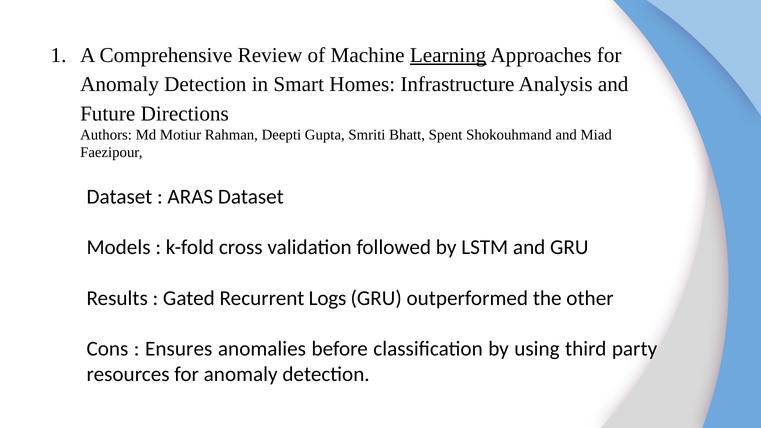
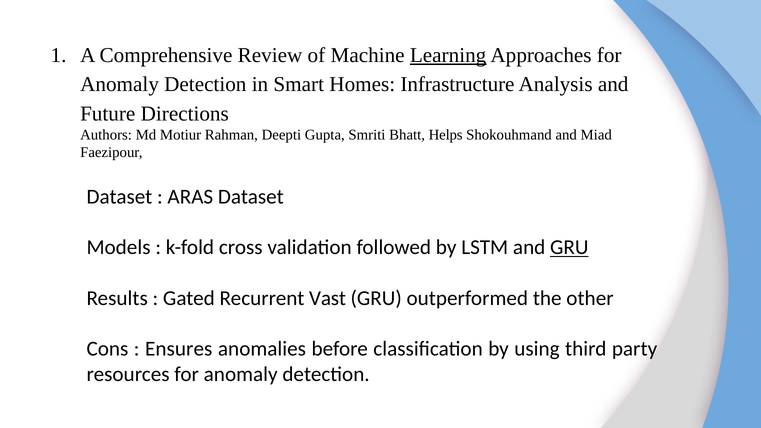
Spent: Spent -> Helps
GRU at (569, 247) underline: none -> present
Logs: Logs -> Vast
